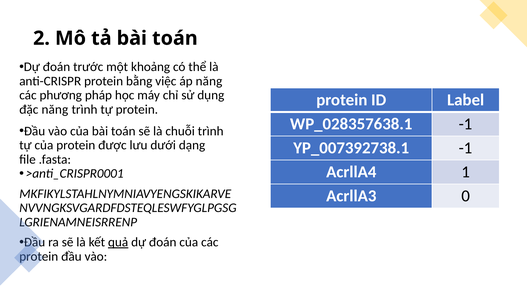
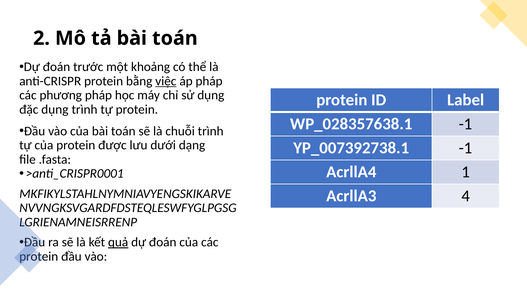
việc underline: none -> present
áp năng: năng -> pháp
đặc năng: năng -> dụng
0: 0 -> 4
